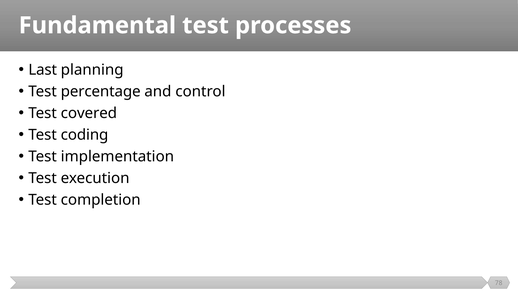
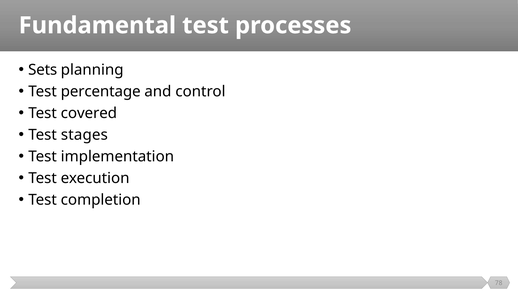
Last: Last -> Sets
coding: coding -> stages
